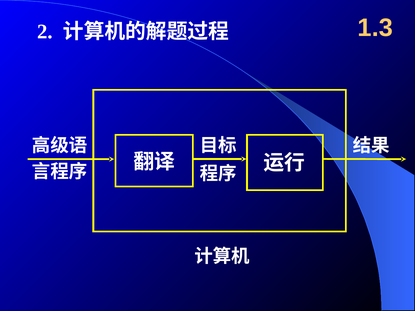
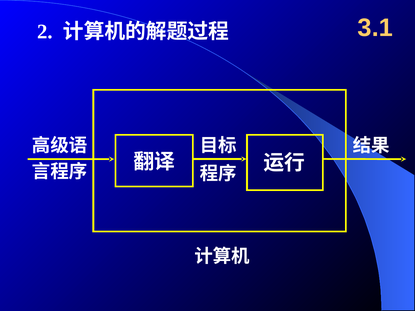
1.3: 1.3 -> 3.1
